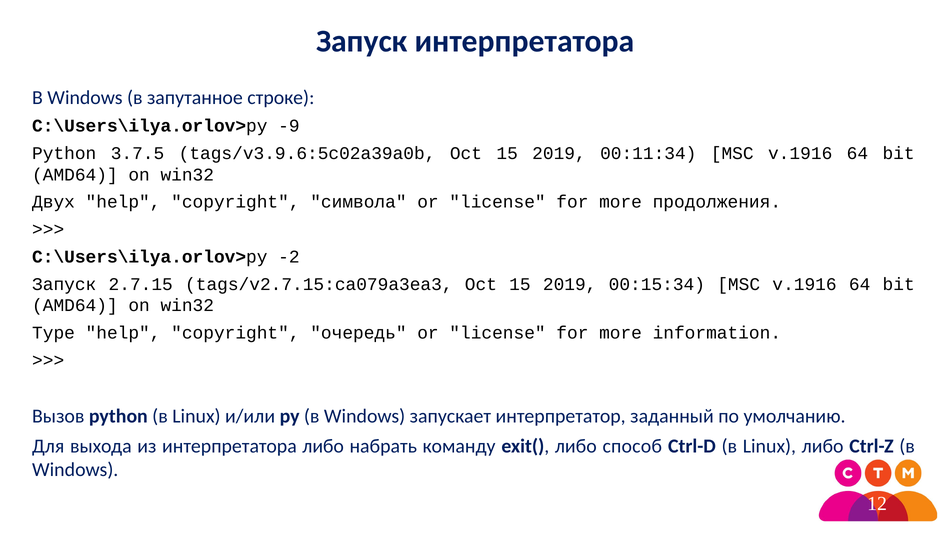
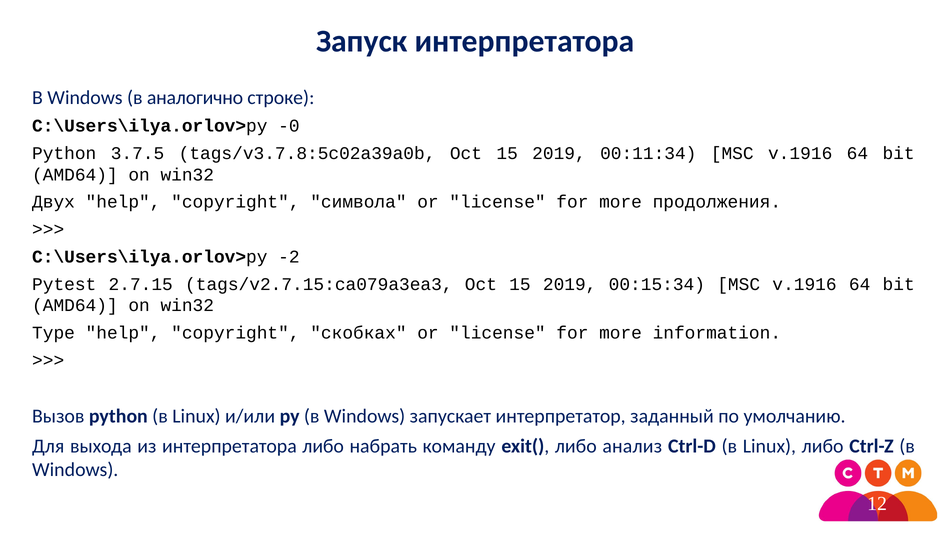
запутанное: запутанное -> аналогично
-9: -9 -> -0
tags/v3.9.6:5c02a39a0b: tags/v3.9.6:5c02a39a0b -> tags/v3.7.8:5c02a39a0b
Запуск at (64, 284): Запуск -> Pytest
очередь: очередь -> скобках
способ: способ -> анализ
